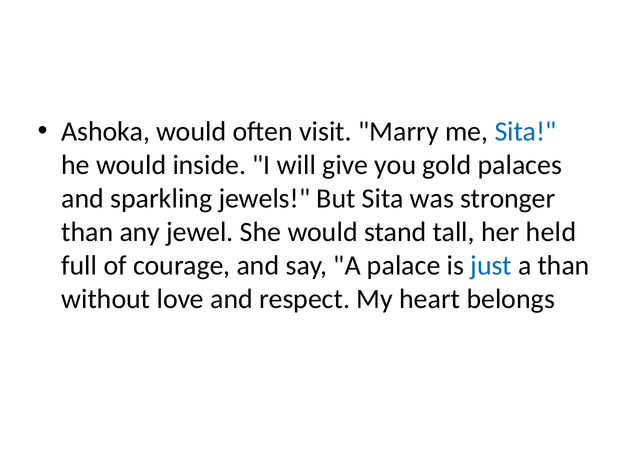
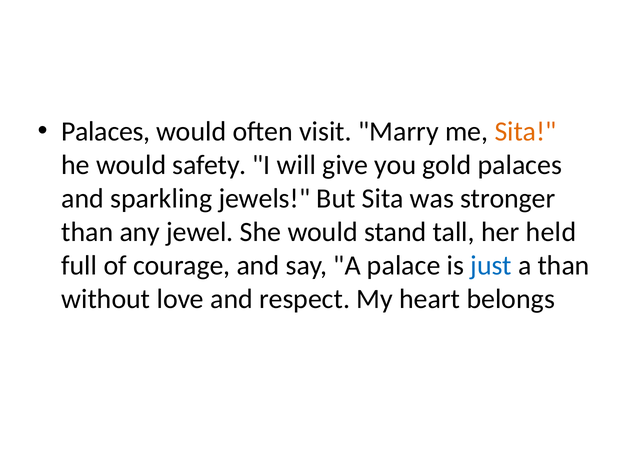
Ashoka at (106, 132): Ashoka -> Palaces
Sita at (526, 132) colour: blue -> orange
inside: inside -> safety
